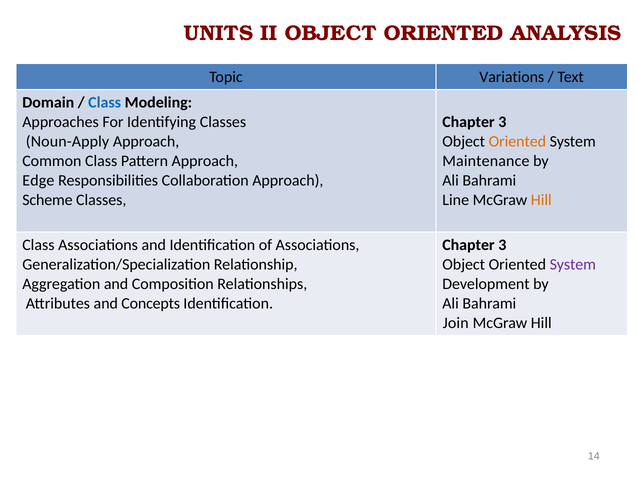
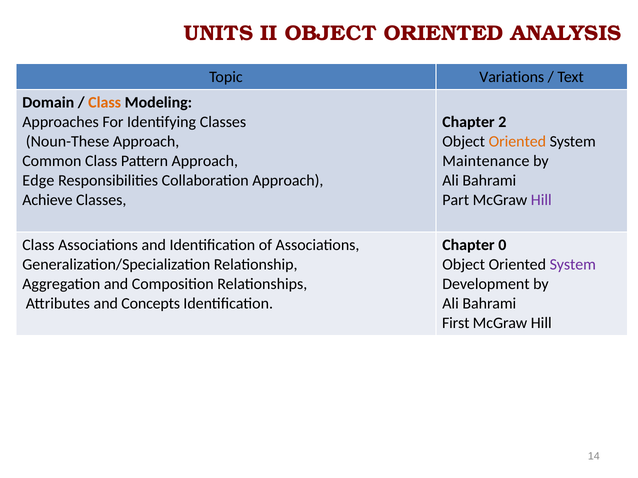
Class at (105, 103) colour: blue -> orange
3 at (502, 122): 3 -> 2
Noun-Apply: Noun-Apply -> Noun-These
Scheme: Scheme -> Achieve
Line: Line -> Part
Hill at (541, 200) colour: orange -> purple
3 at (502, 245): 3 -> 0
Join: Join -> First
